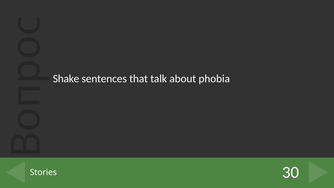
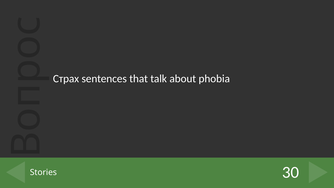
Shake: Shake -> Страх
